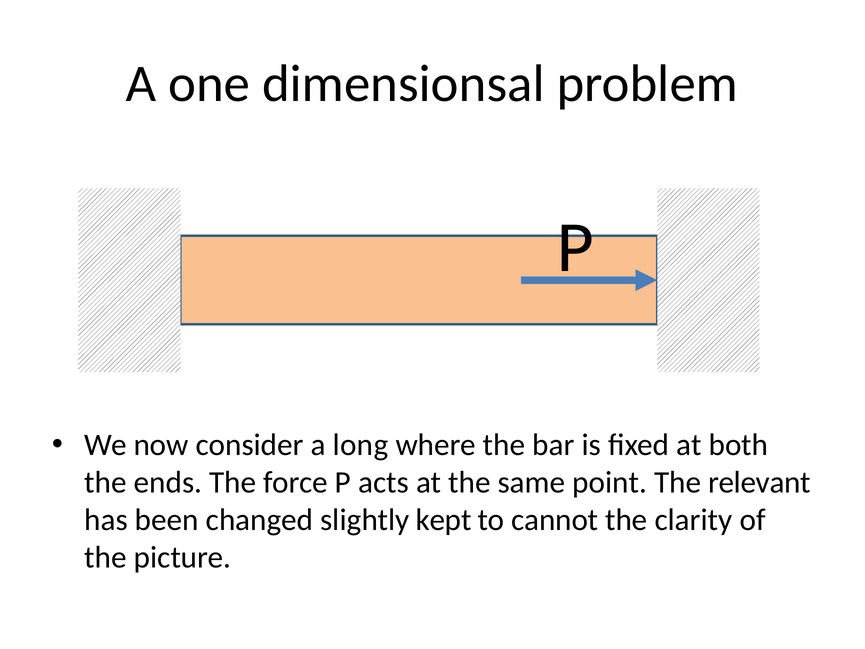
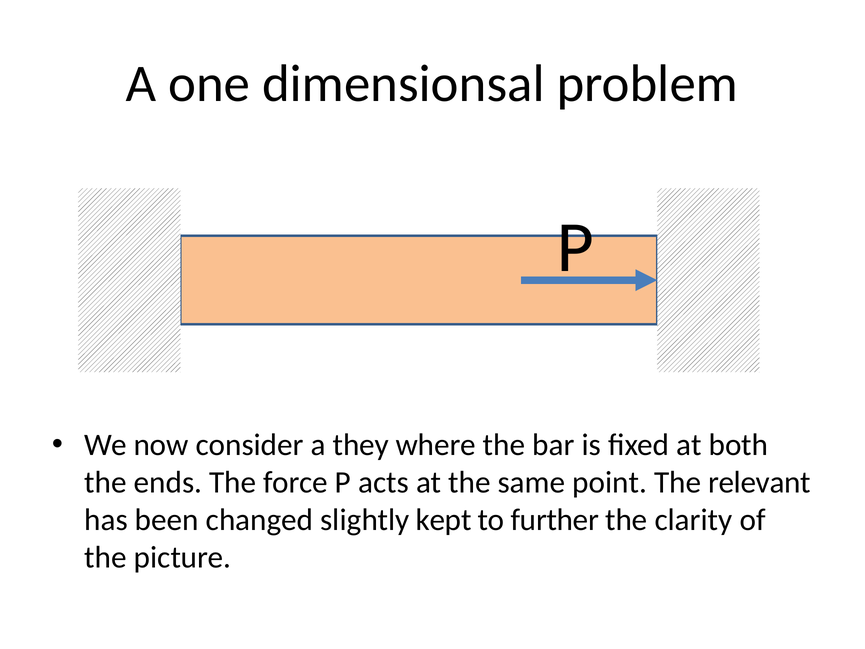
long: long -> they
cannot: cannot -> further
